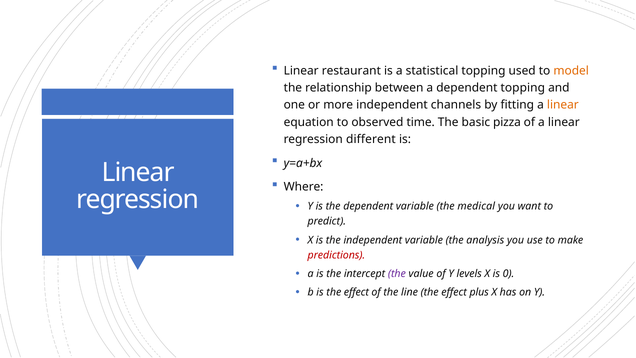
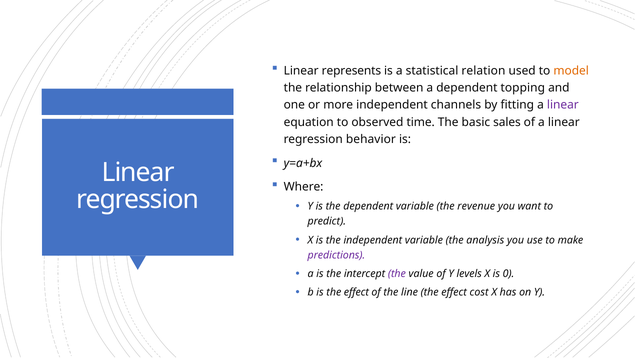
restaurant: restaurant -> represents
statistical topping: topping -> relation
linear at (563, 105) colour: orange -> purple
pizza: pizza -> sales
different: different -> behavior
medical: medical -> revenue
predictions colour: red -> purple
plus: plus -> cost
